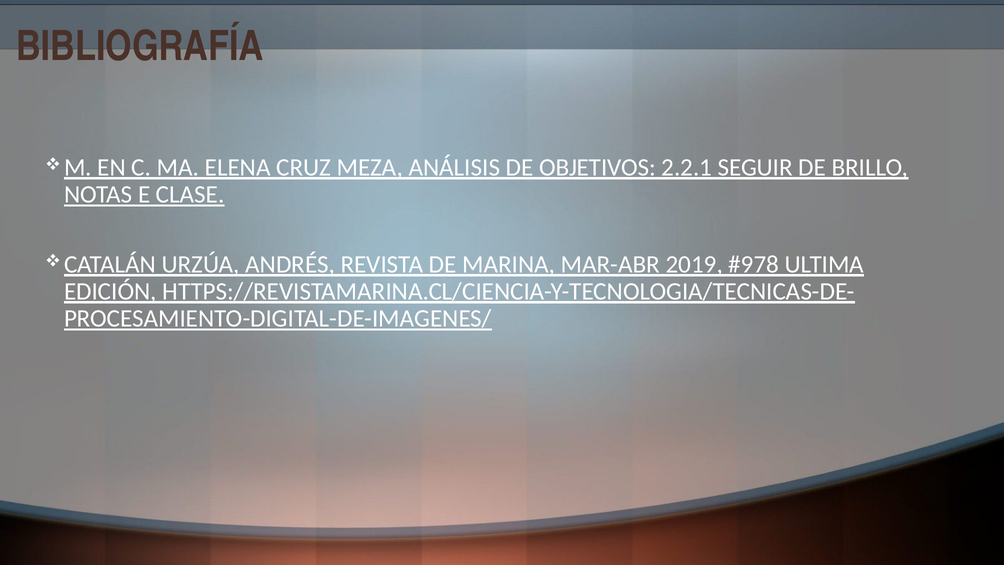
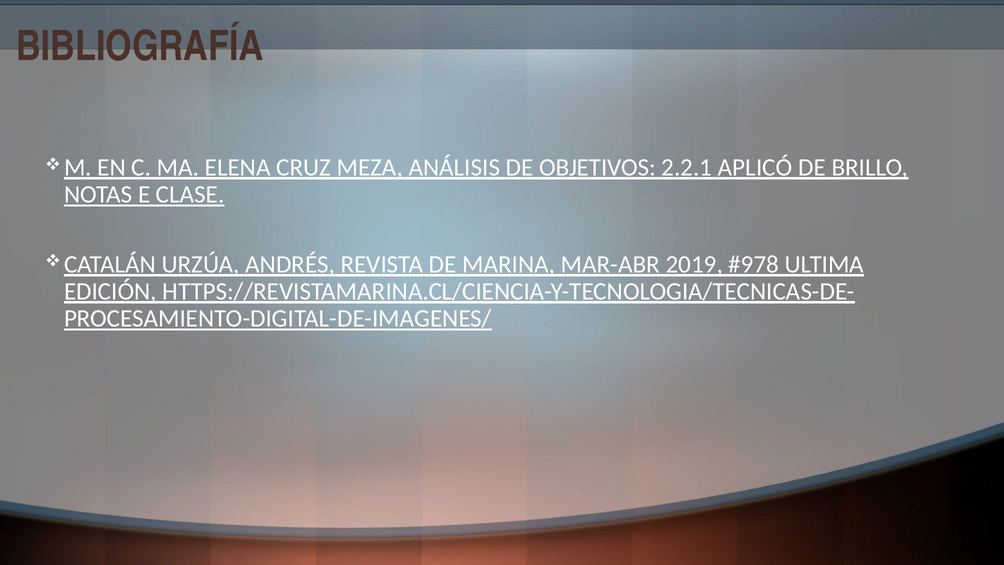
SEGUIR: SEGUIR -> APLICÓ
